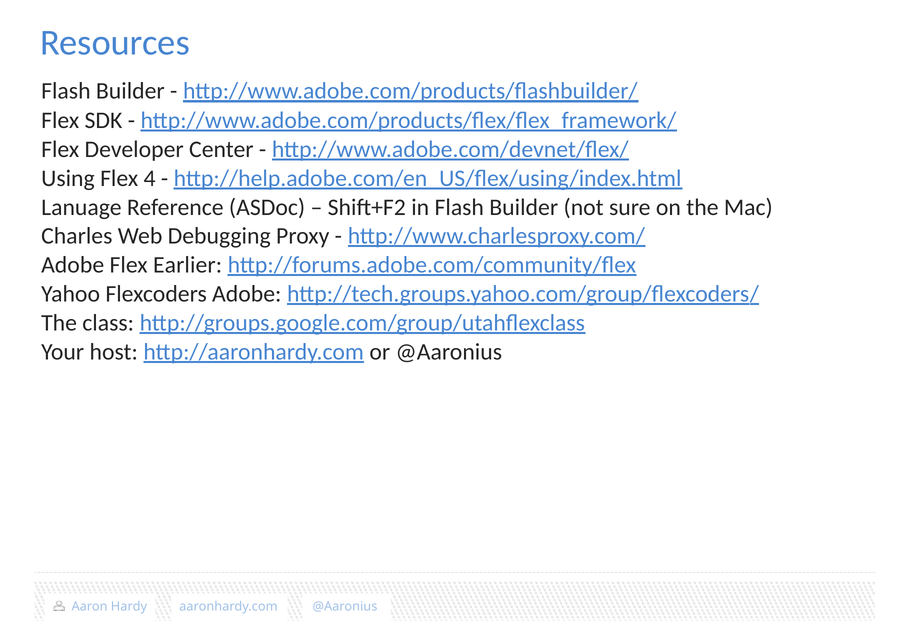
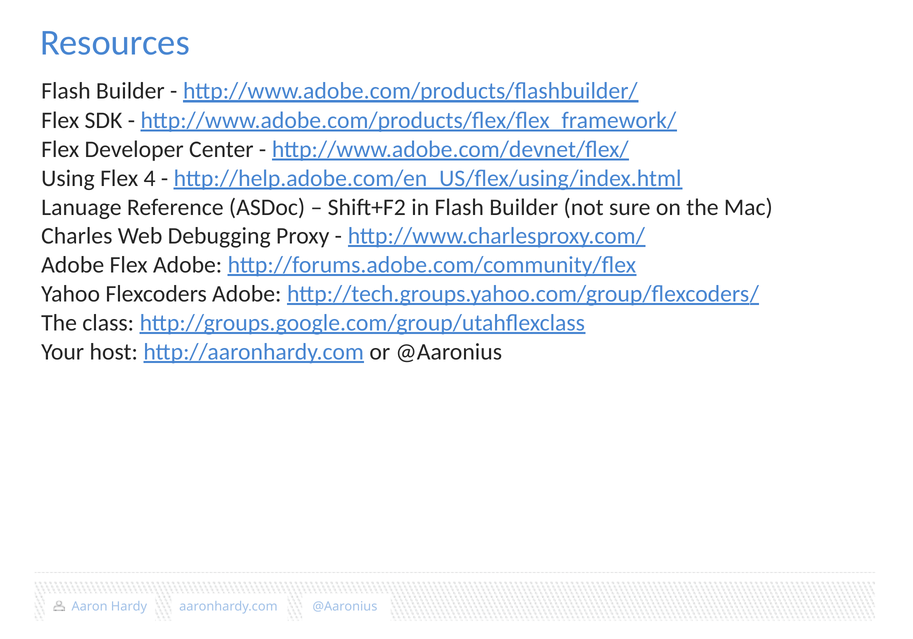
Flex Earlier: Earlier -> Adobe
